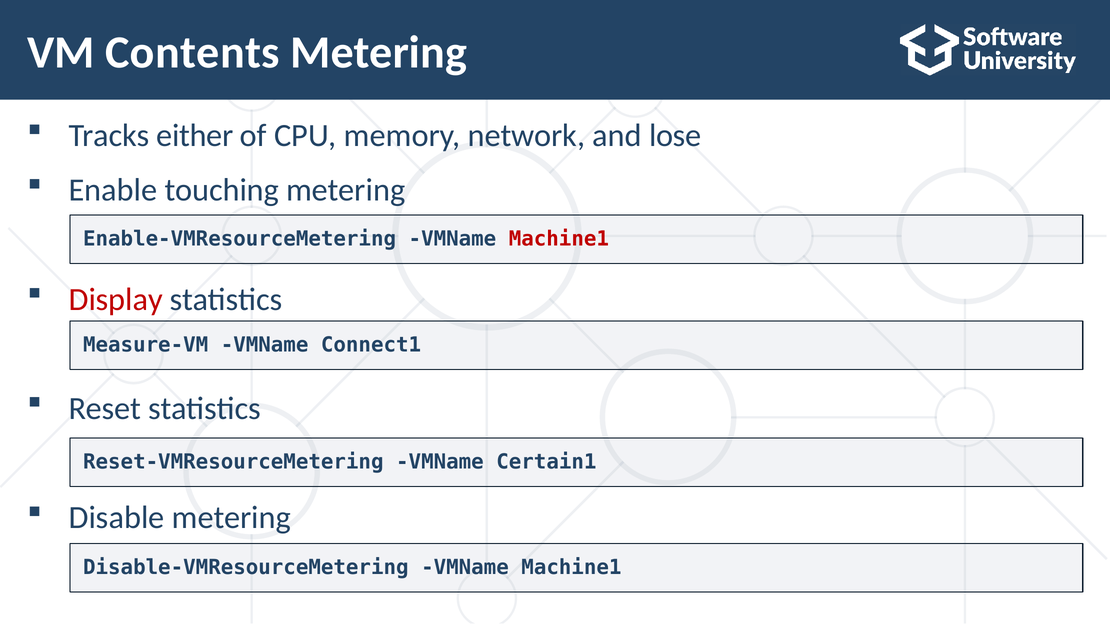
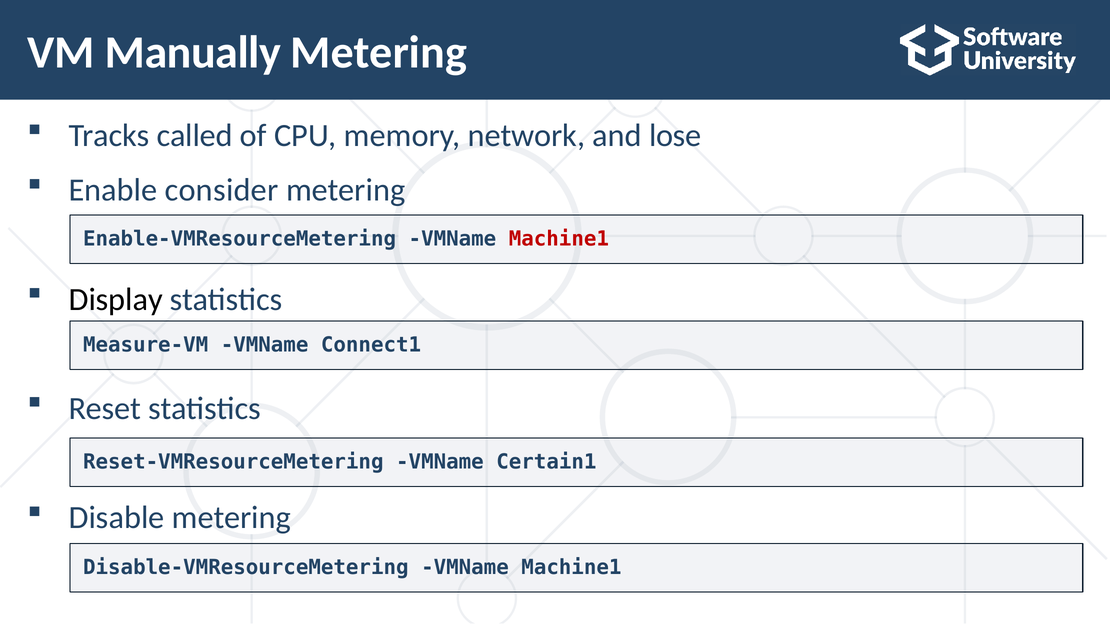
Contents: Contents -> Manually
either: either -> called
touching: touching -> consider
Display colour: red -> black
